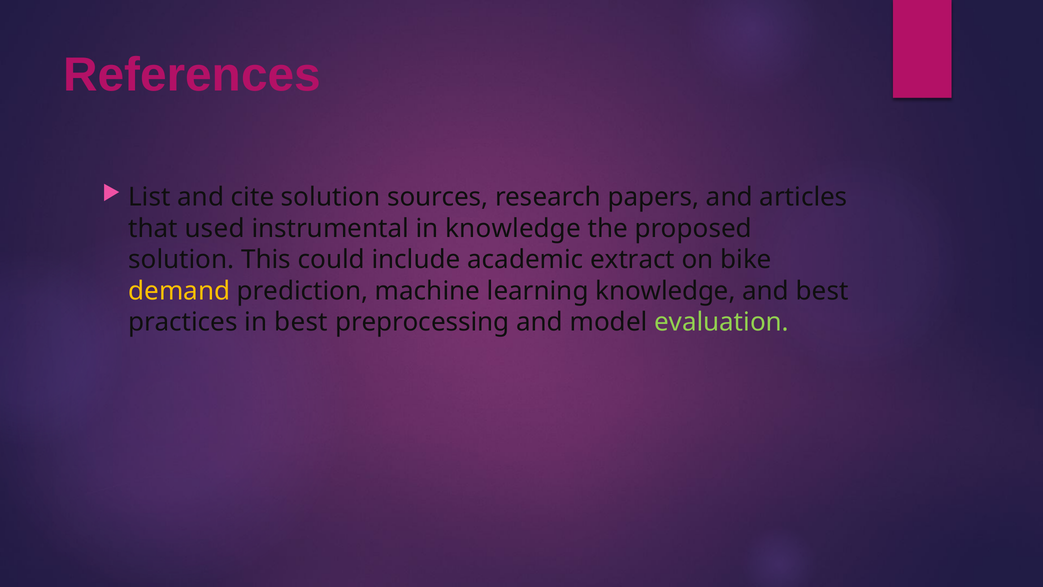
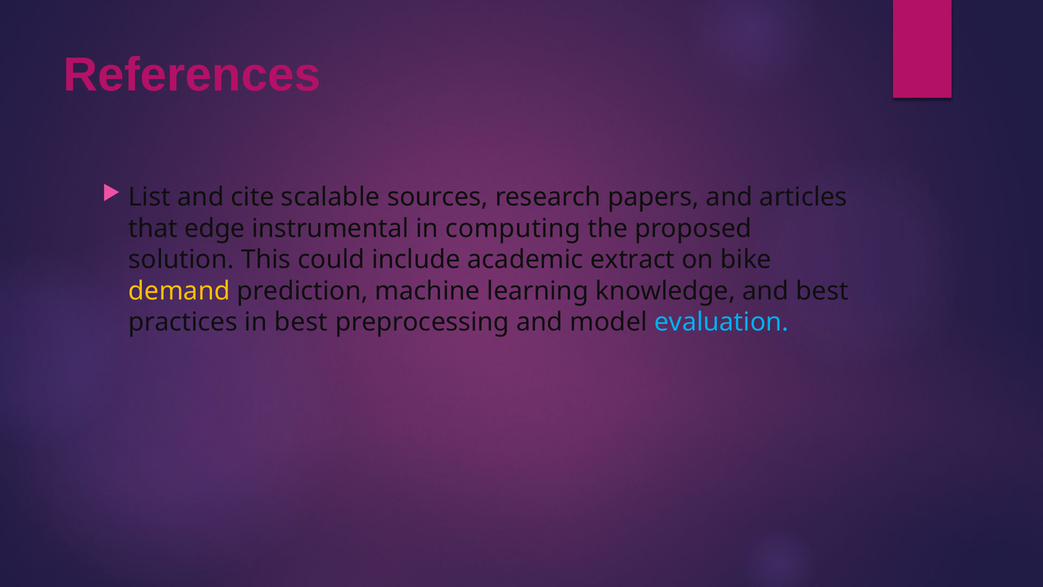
cite solution: solution -> scalable
used: used -> edge
in knowledge: knowledge -> computing
evaluation colour: light green -> light blue
